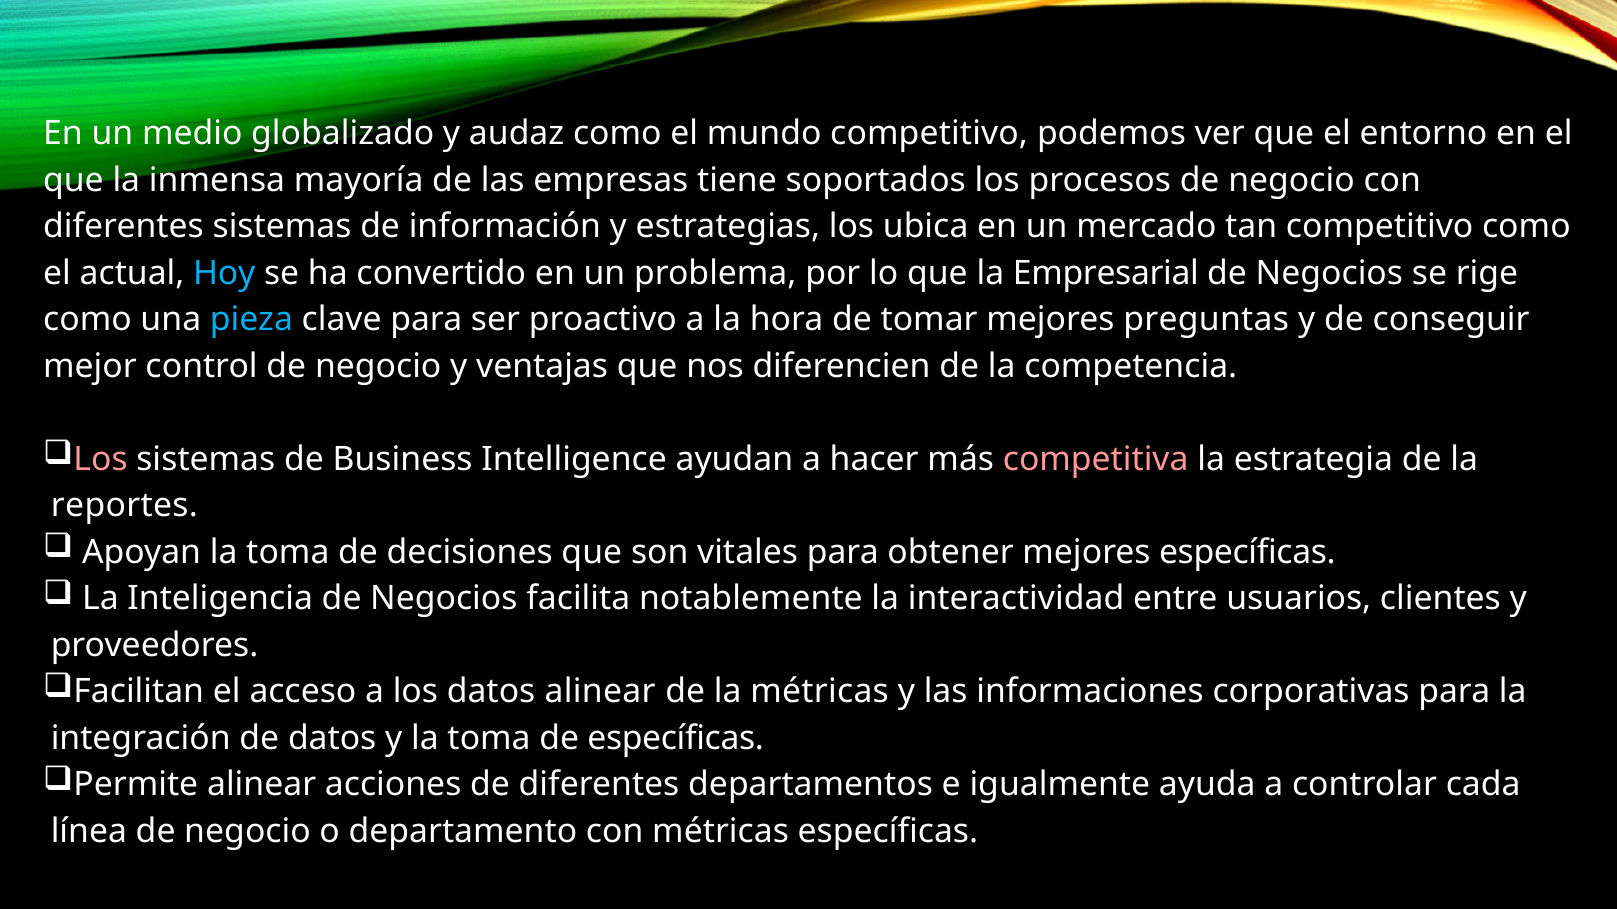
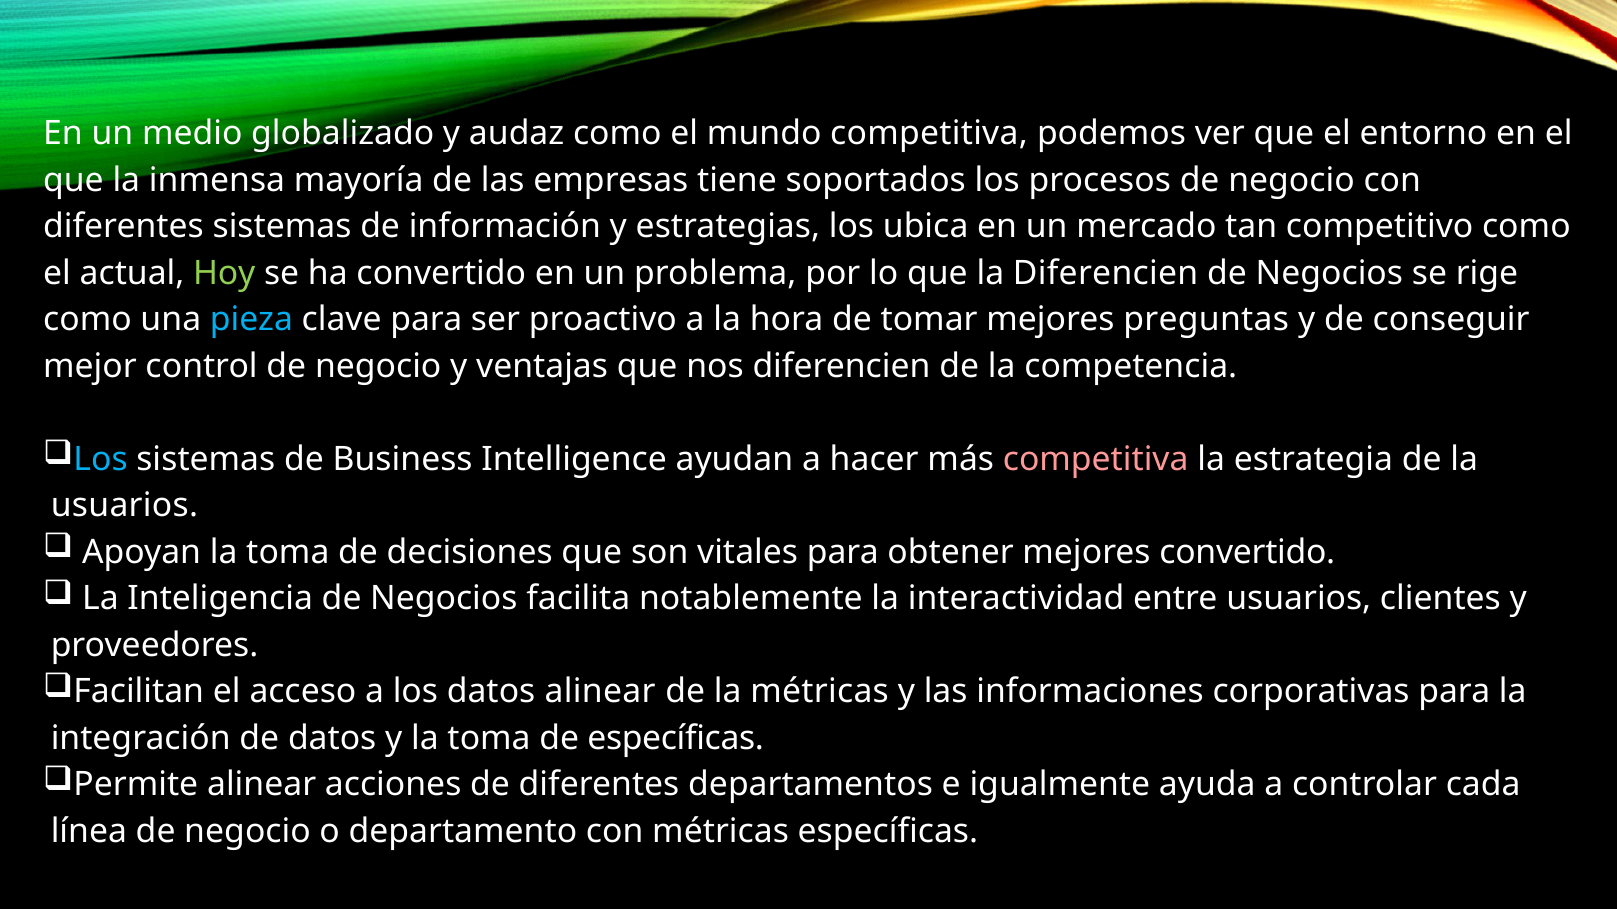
mundo competitivo: competitivo -> competitiva
Hoy colour: light blue -> light green
la Empresarial: Empresarial -> Diferencien
Los at (101, 459) colour: pink -> light blue
reportes at (124, 506): reportes -> usuarios
mejores específicas: específicas -> convertido
